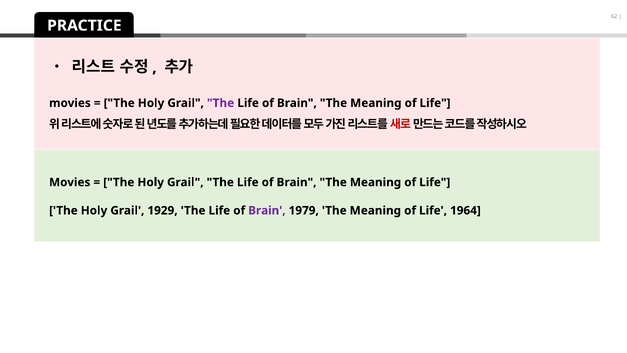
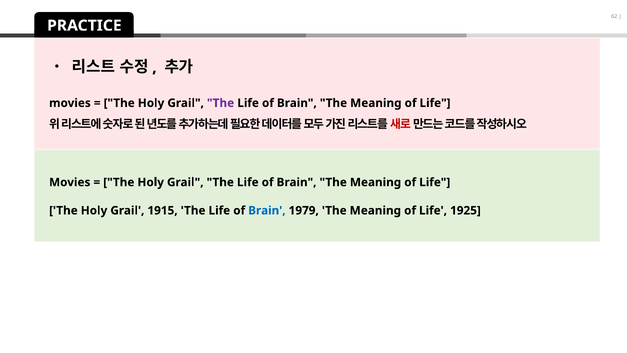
1929: 1929 -> 1915
Brain at (267, 210) colour: purple -> blue
1964: 1964 -> 1925
